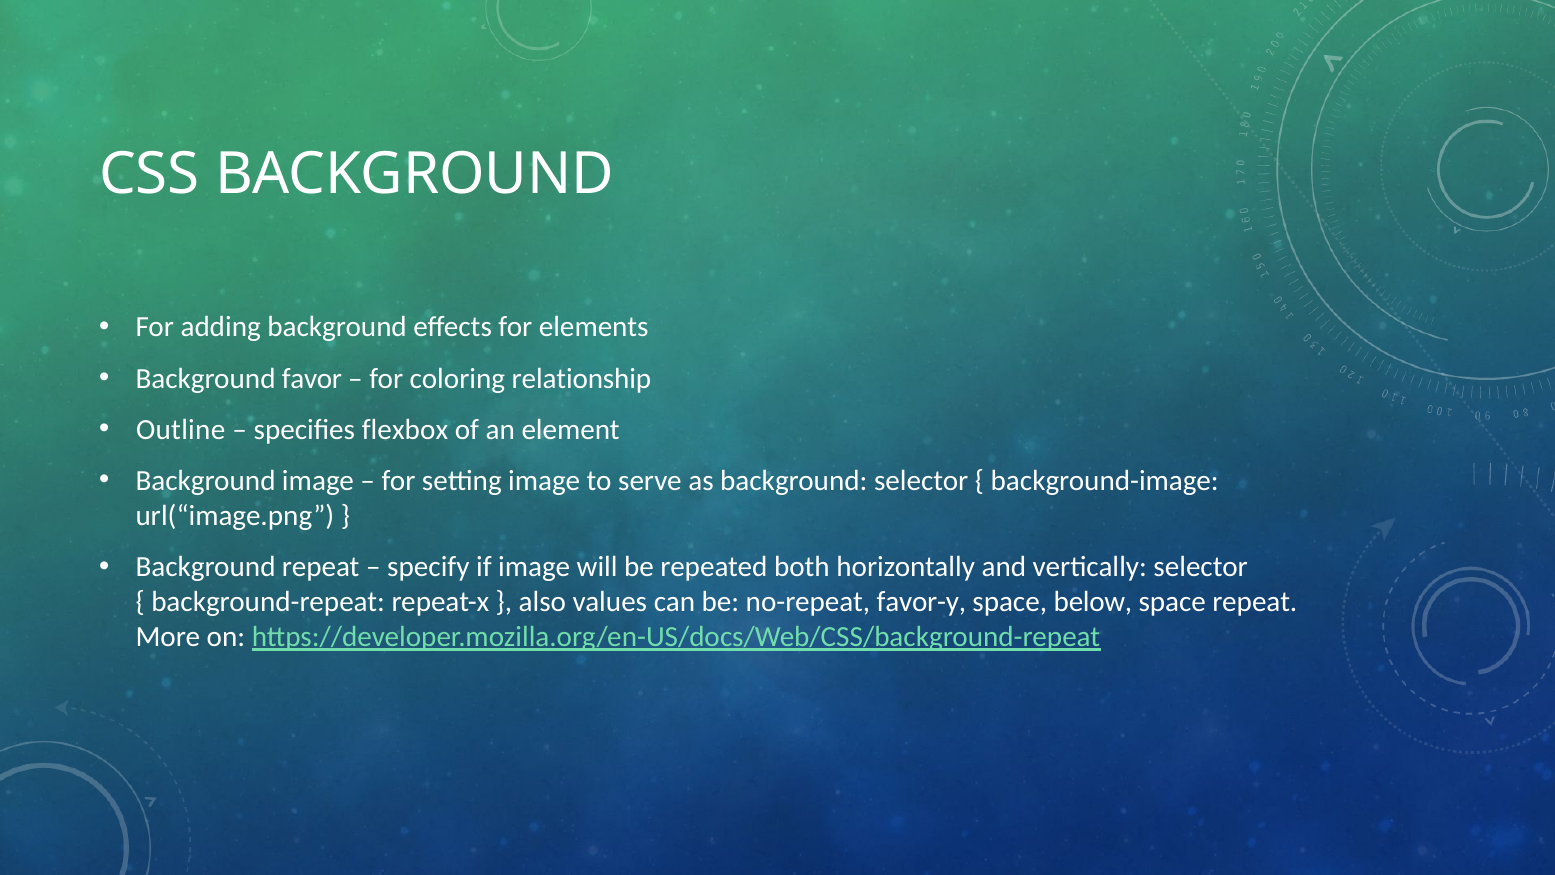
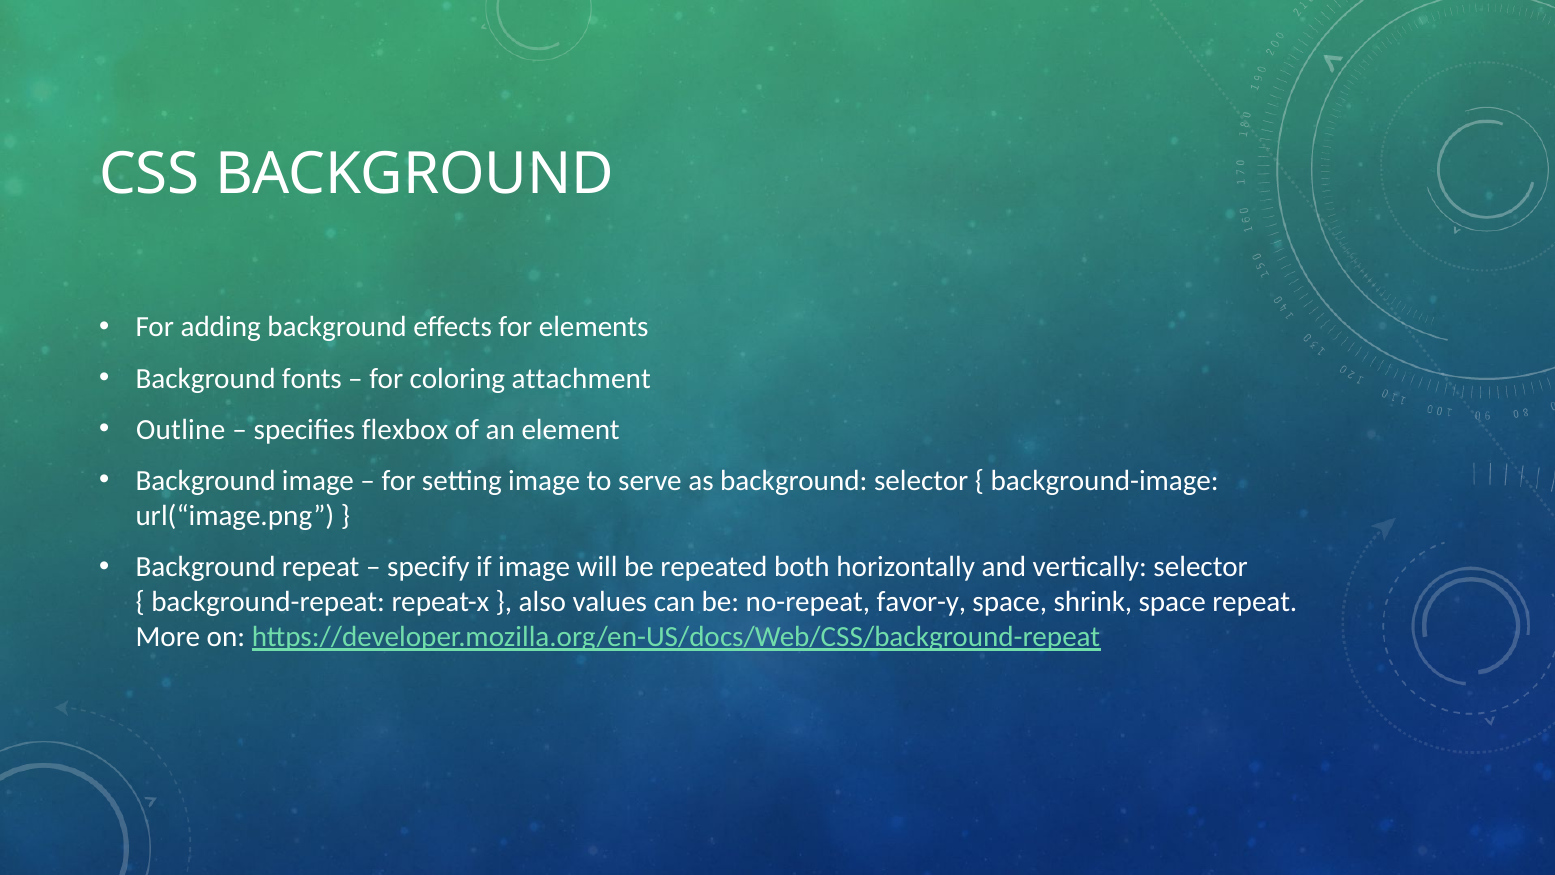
favor: favor -> fonts
relationship: relationship -> attachment
below: below -> shrink
